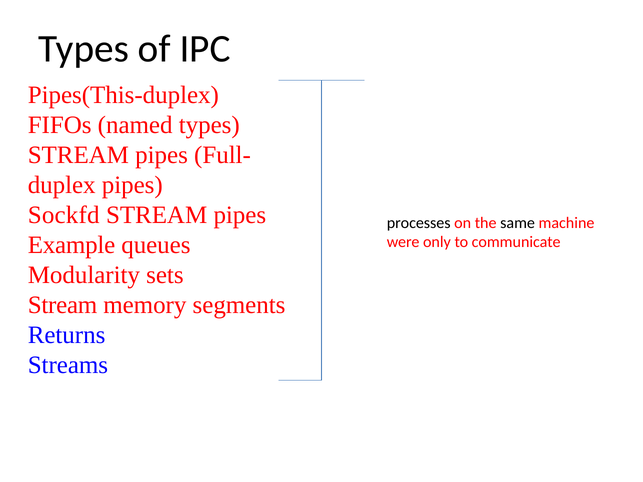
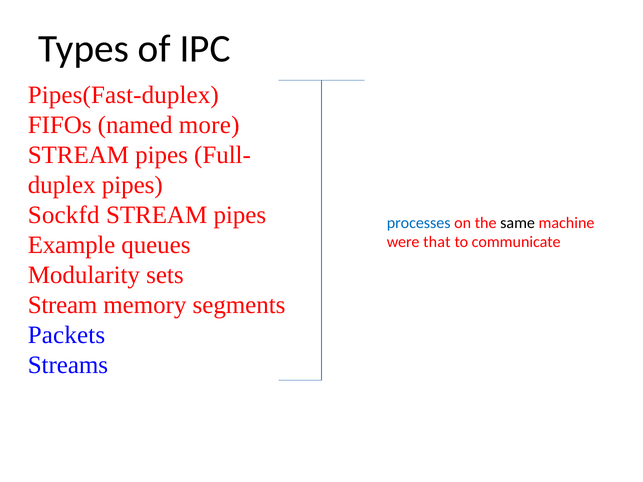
Pipes(This-duplex: Pipes(This-duplex -> Pipes(Fast-duplex
named types: types -> more
processes colour: black -> blue
only: only -> that
Returns: Returns -> Packets
